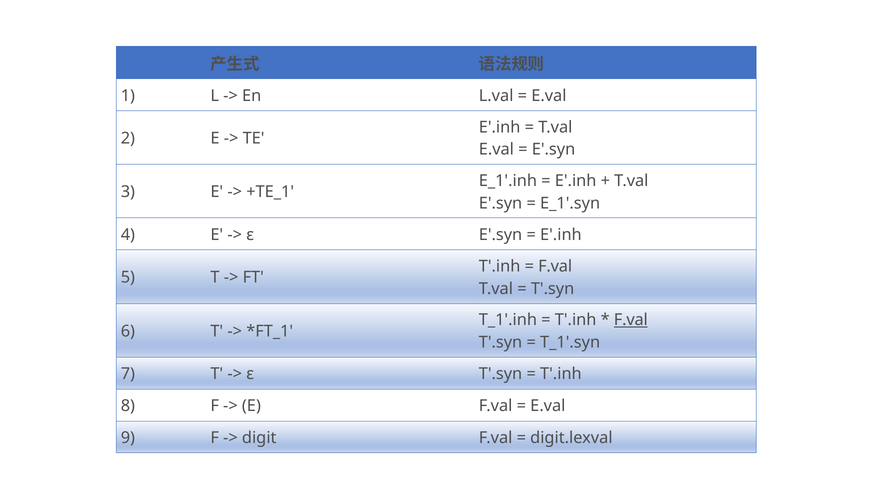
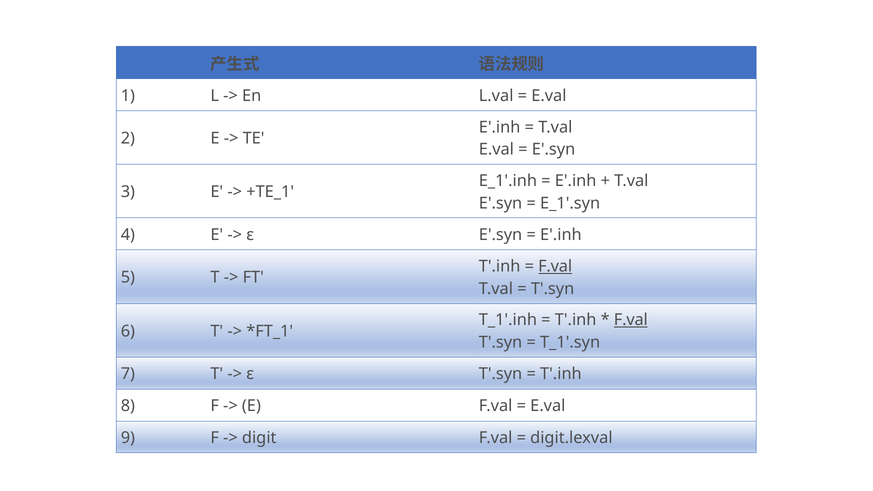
F.val at (555, 266) underline: none -> present
